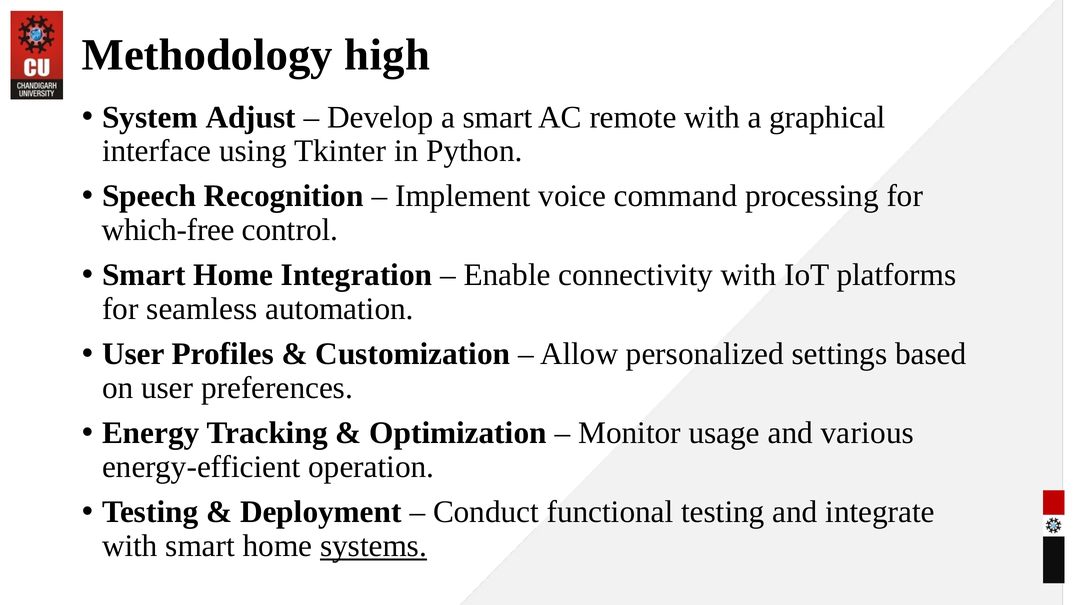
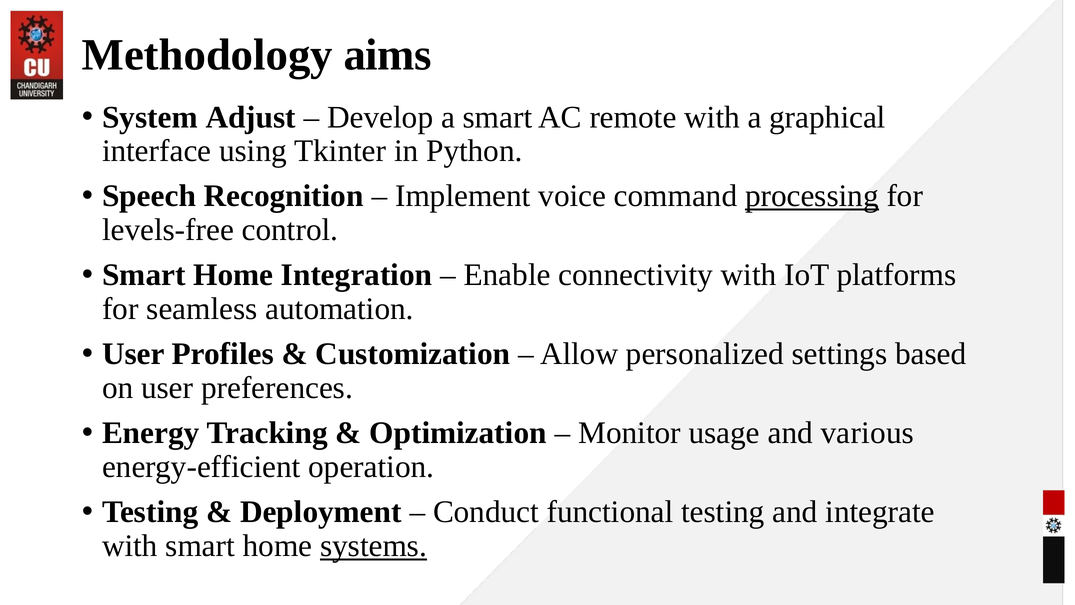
high: high -> aims
processing underline: none -> present
which-free: which-free -> levels-free
